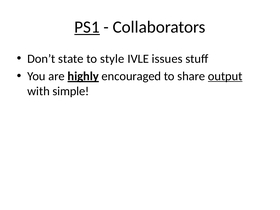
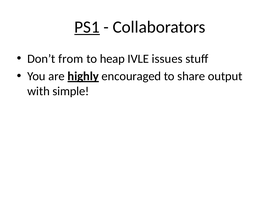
state: state -> from
style: style -> heap
output underline: present -> none
